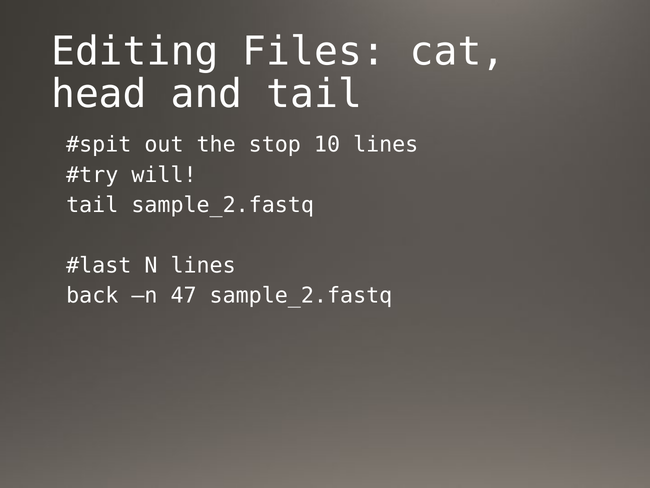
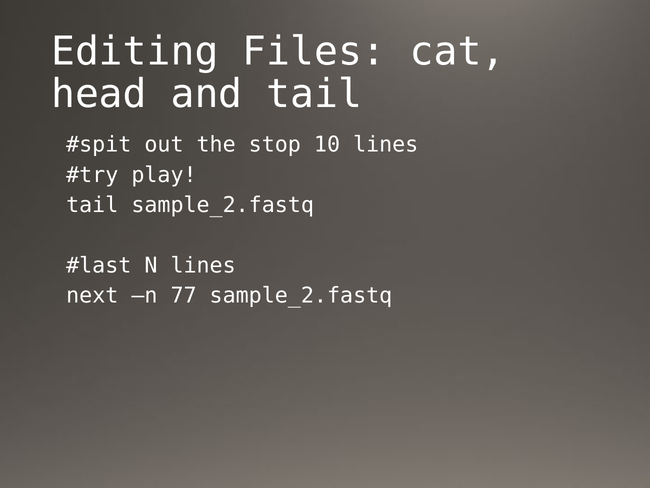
will: will -> play
back: back -> next
47: 47 -> 77
